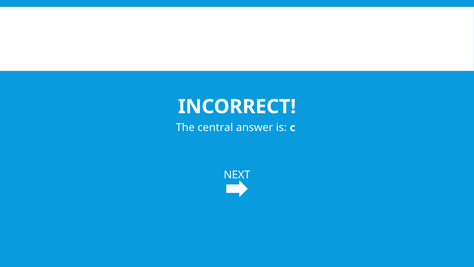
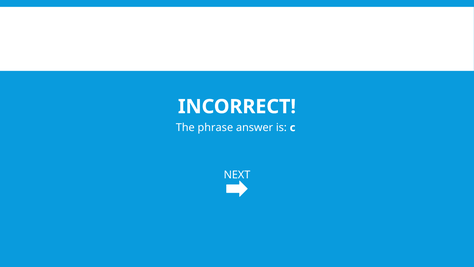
central: central -> phrase
